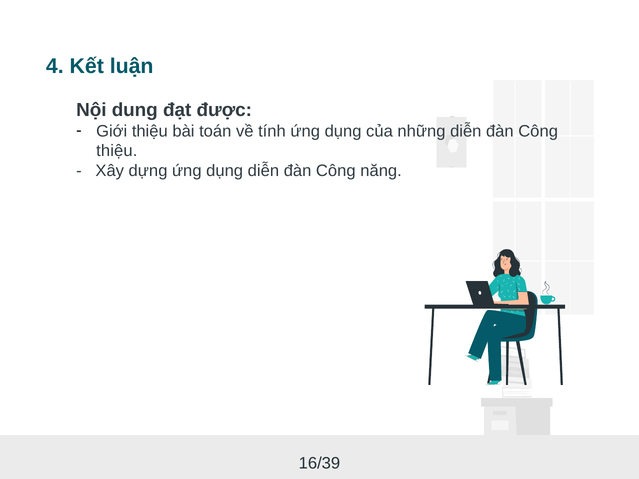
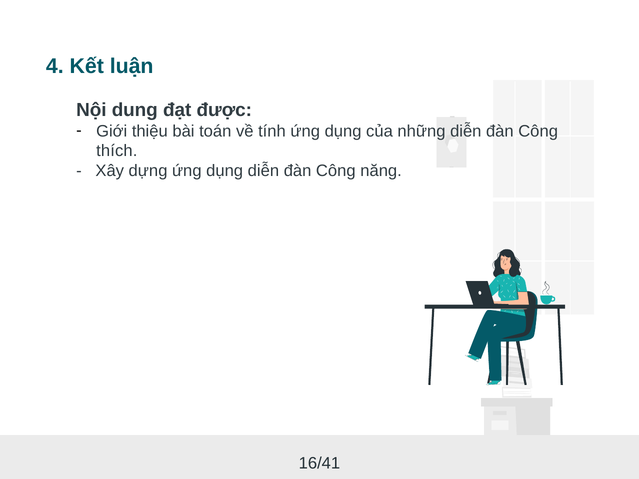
thiệu at (117, 151): thiệu -> thích
16/39: 16/39 -> 16/41
